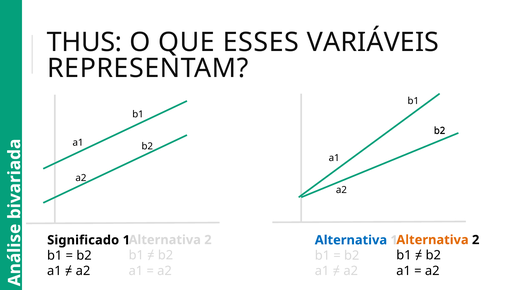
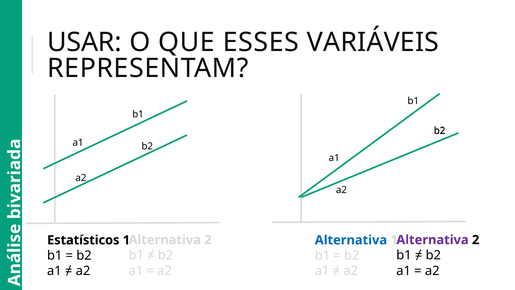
THUS: THUS -> USAR
Alternativa at (432, 240) colour: orange -> purple
Significado: Significado -> Estatísticos
